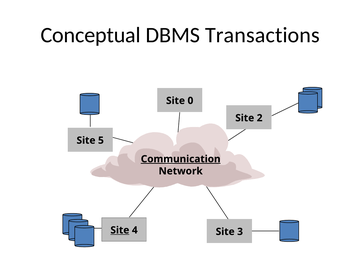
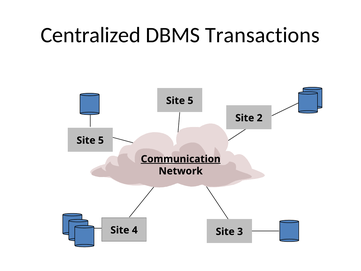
Conceptual: Conceptual -> Centralized
0 at (190, 101): 0 -> 5
Site at (120, 230) underline: present -> none
